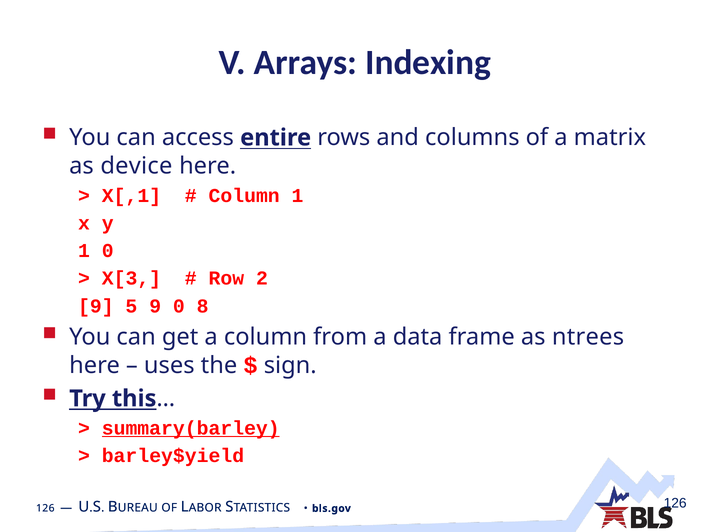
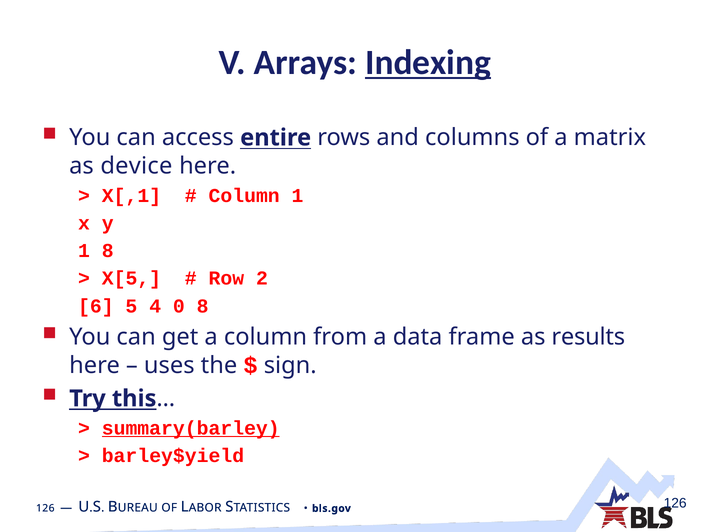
Indexing underline: none -> present
1 0: 0 -> 8
X[3: X[3 -> X[5
9 at (96, 306): 9 -> 6
5 9: 9 -> 4
ntrees: ntrees -> results
